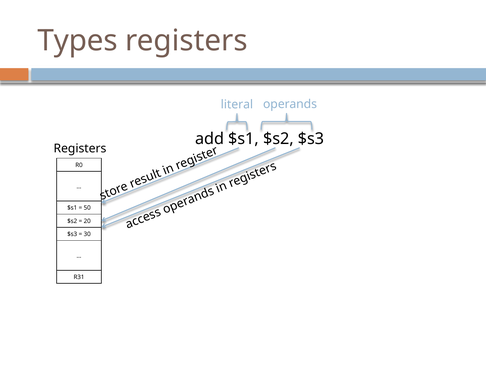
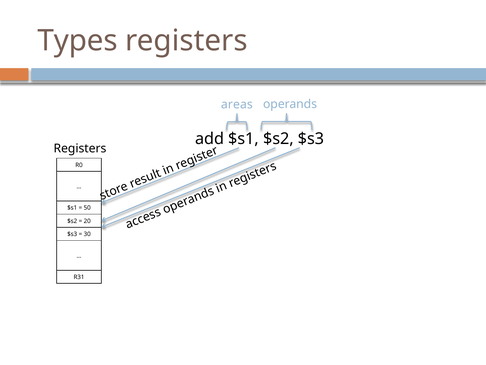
literal: literal -> areas
